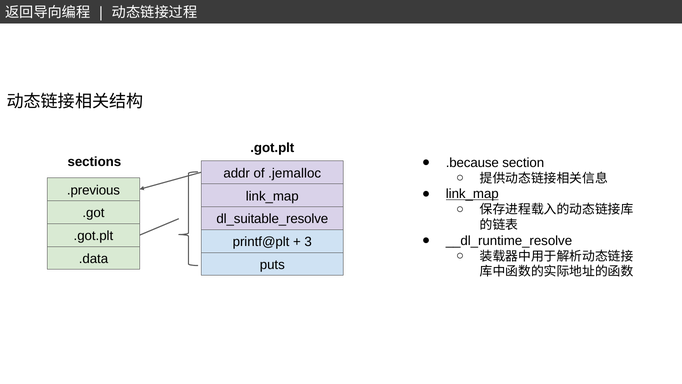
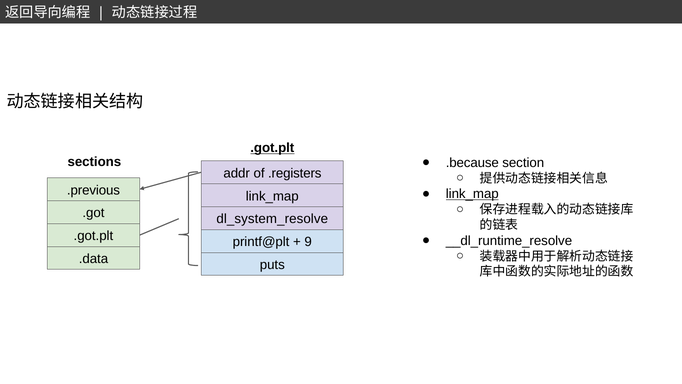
.got.plt at (272, 148) underline: none -> present
.jemalloc: .jemalloc -> .registers
dl_suitable_resolve: dl_suitable_resolve -> dl_system_resolve
3: 3 -> 9
